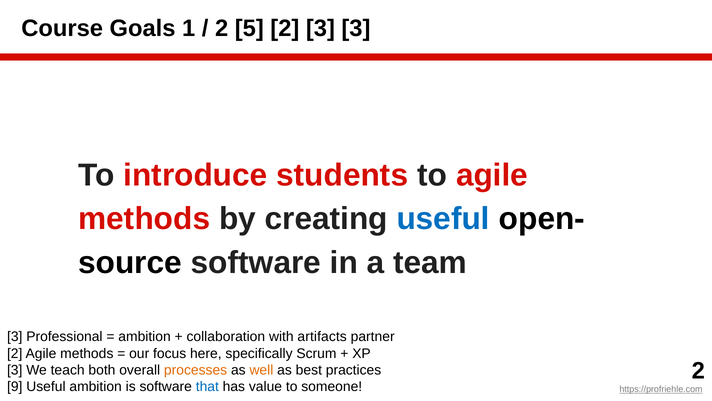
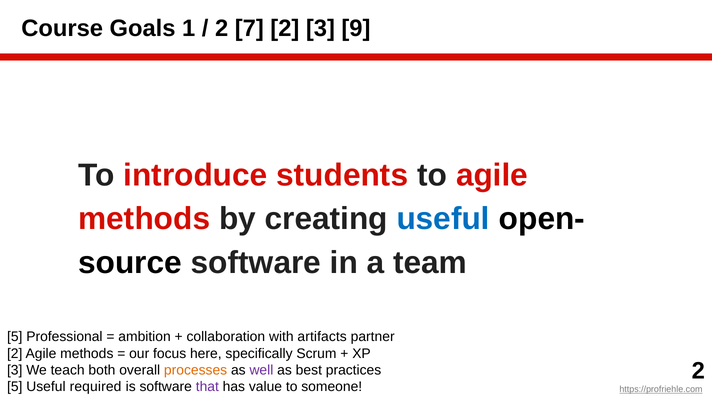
5: 5 -> 7
3 3: 3 -> 9
3 at (15, 336): 3 -> 5
well colour: orange -> purple
9 at (15, 386): 9 -> 5
Useful ambition: ambition -> required
that colour: blue -> purple
